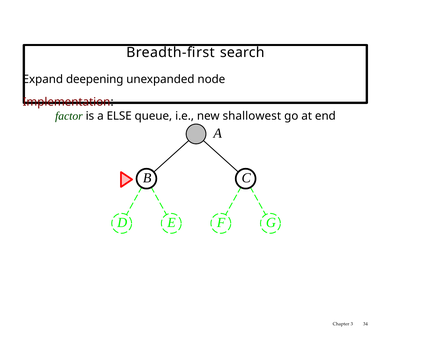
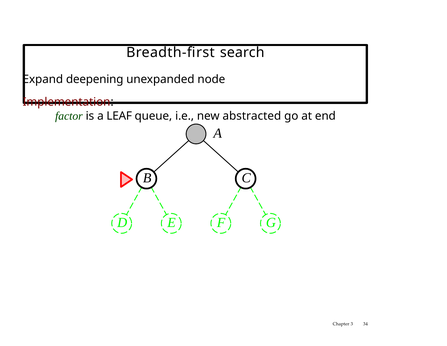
ELSE: ELSE -> LEAF
shallowest: shallowest -> abstracted
